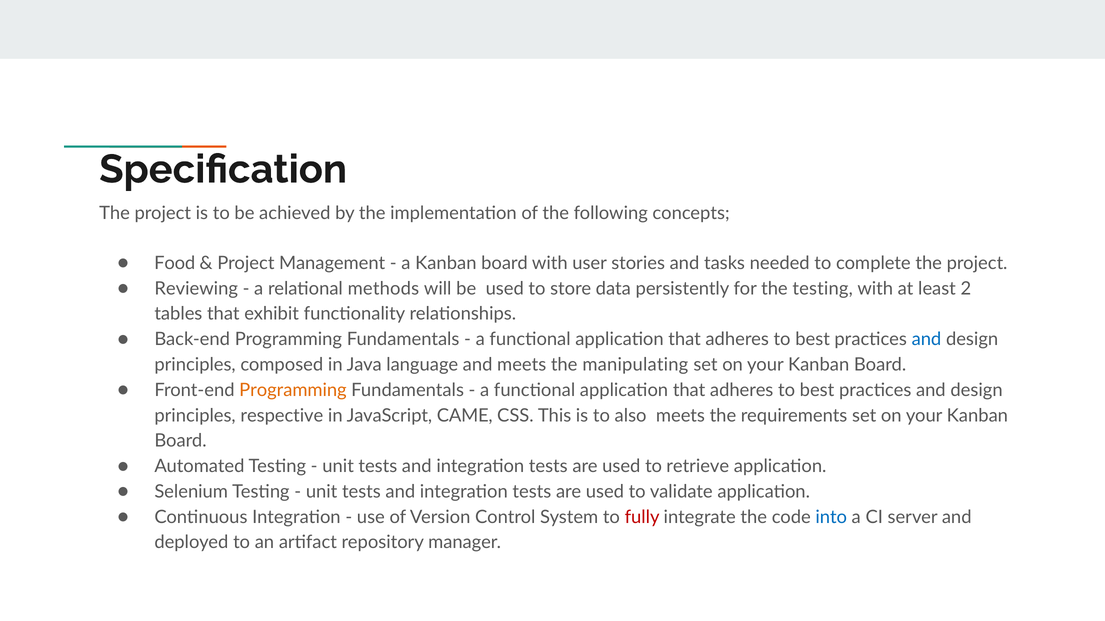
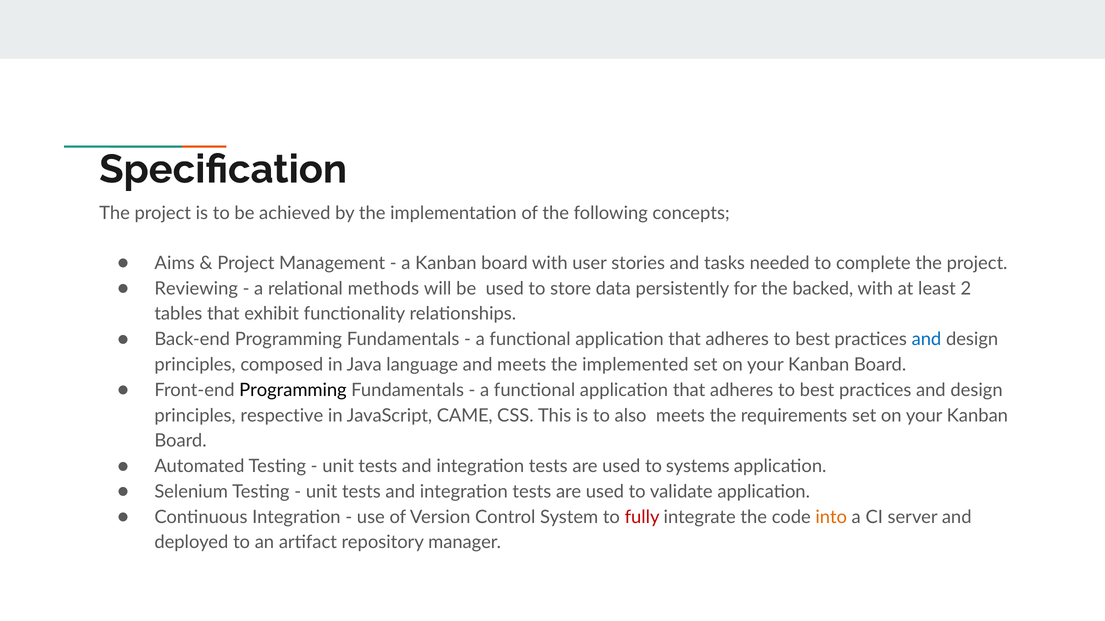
Food: Food -> Aims
the testing: testing -> backed
manipulating: manipulating -> implemented
Programming at (293, 390) colour: orange -> black
retrieve: retrieve -> systems
into colour: blue -> orange
